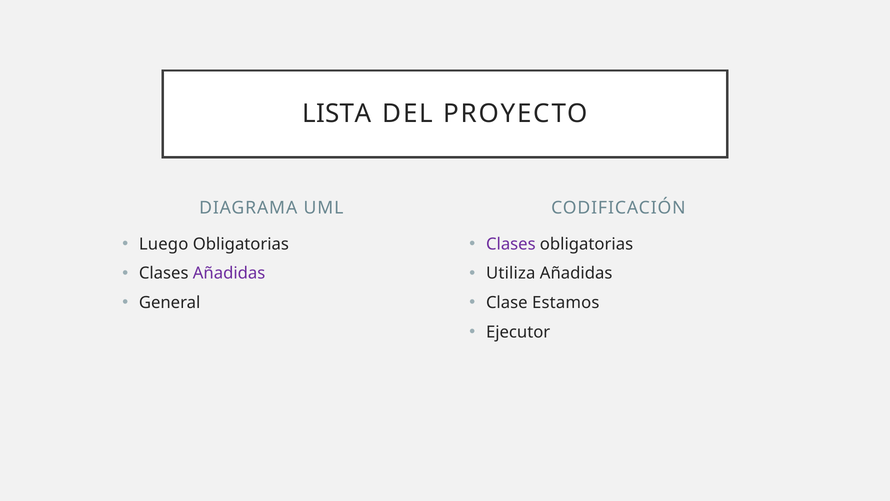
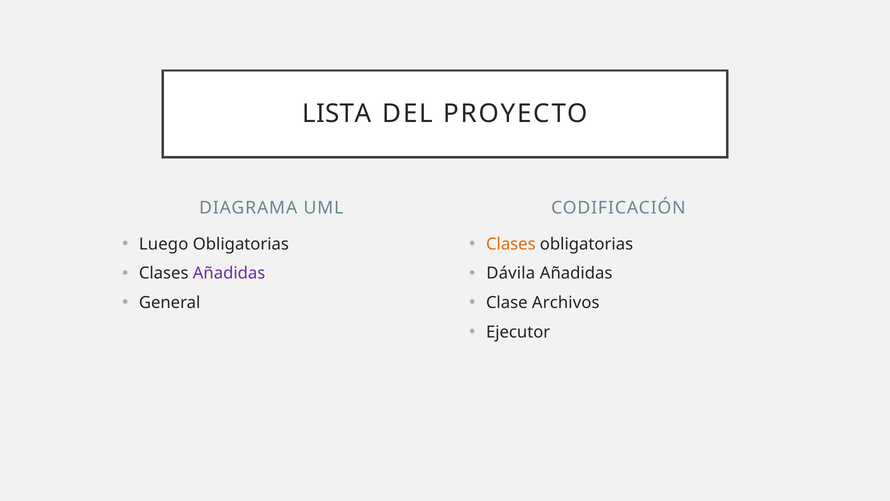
Clases at (511, 244) colour: purple -> orange
Utiliza: Utiliza -> Dávila
Estamos: Estamos -> Archivos
